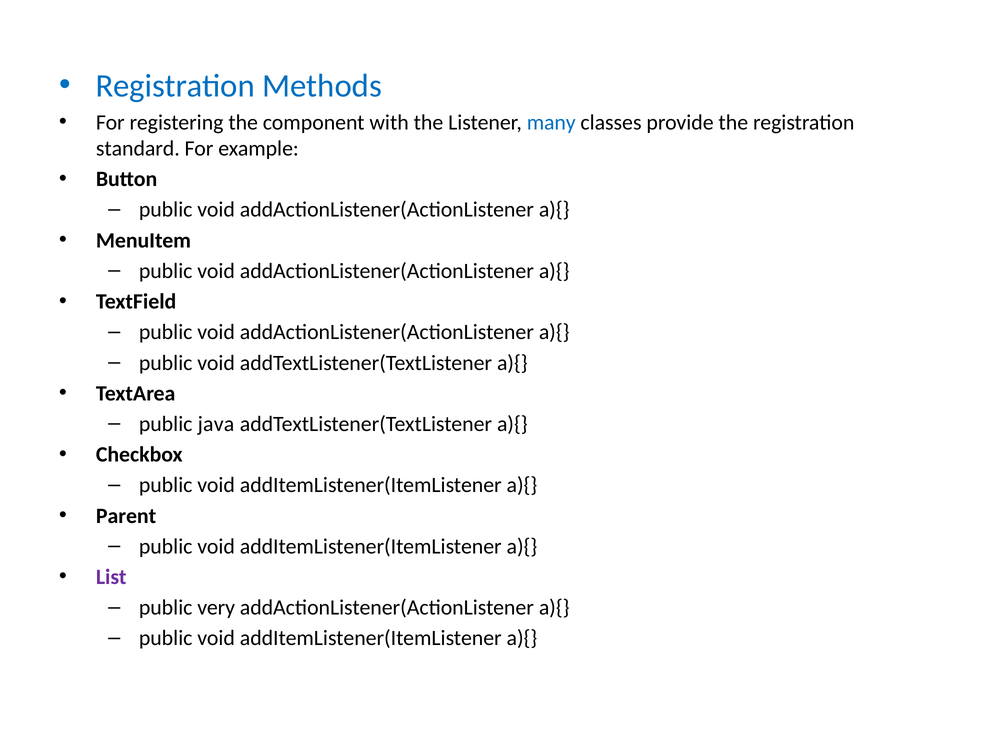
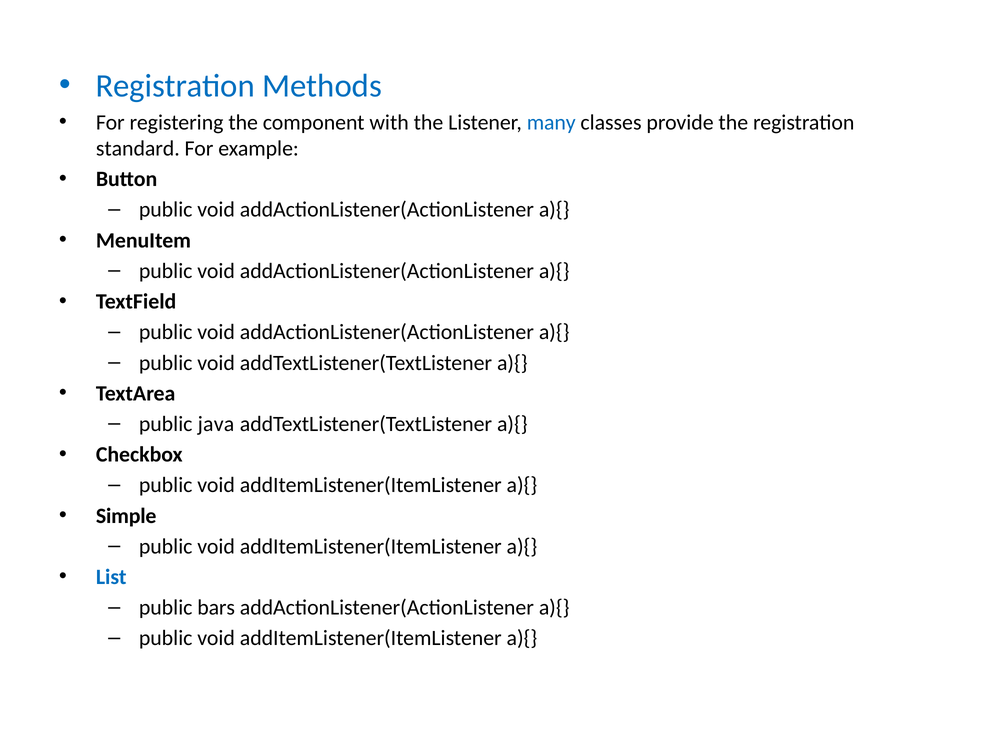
Parent: Parent -> Simple
List colour: purple -> blue
very: very -> bars
